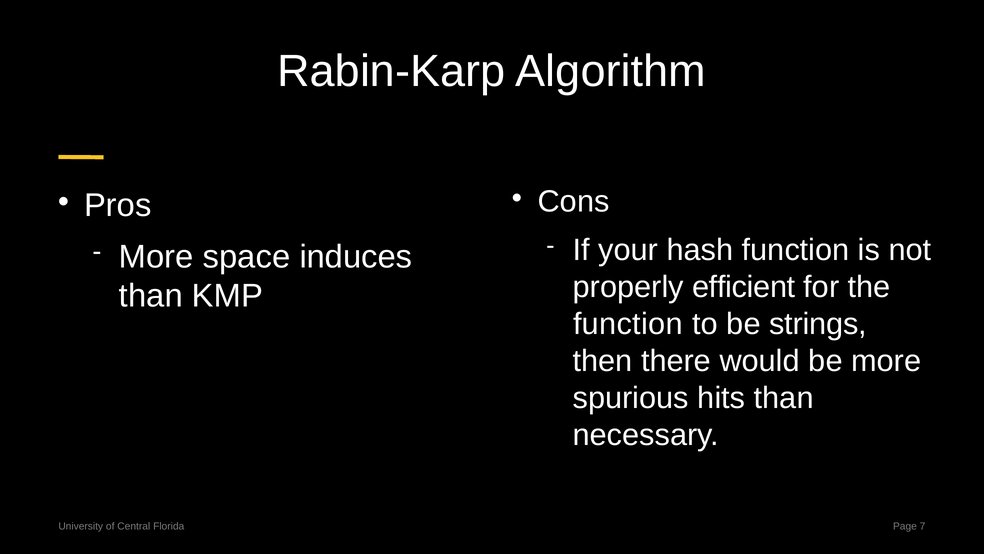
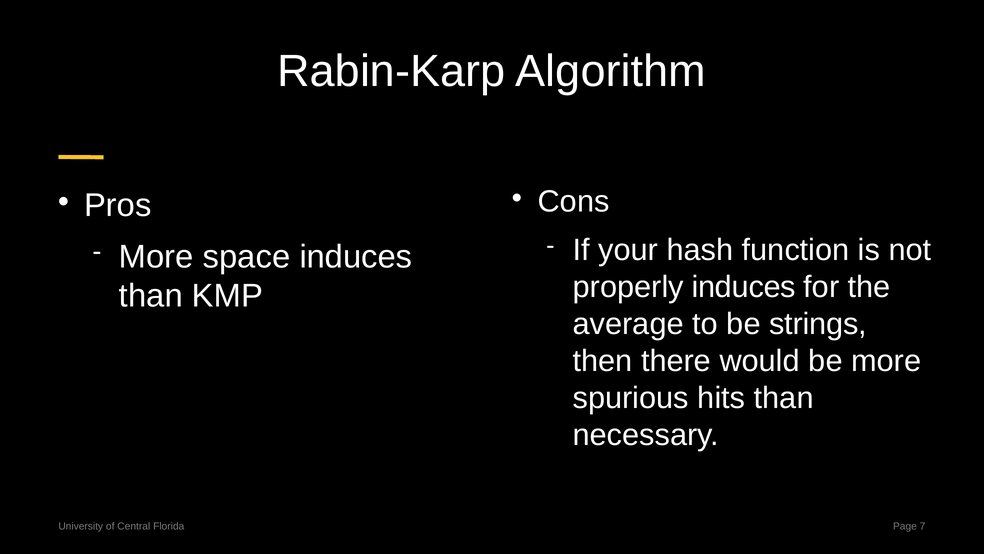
properly efficient: efficient -> induces
function at (628, 324): function -> average
